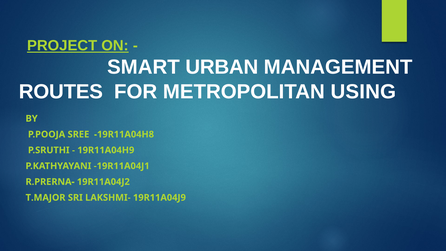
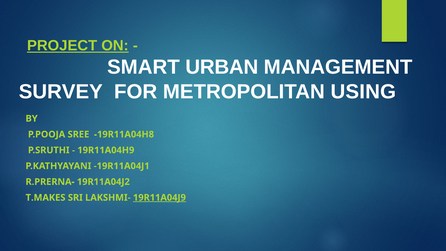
ROUTES: ROUTES -> SURVEY
T.MAJOR: T.MAJOR -> T.MAKES
19R11A04J9 underline: none -> present
